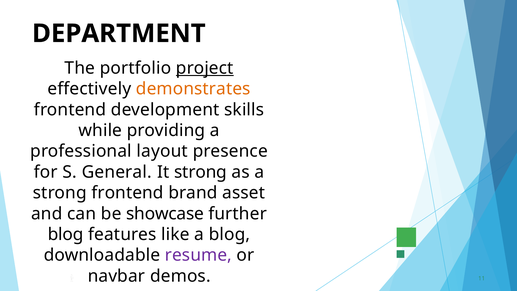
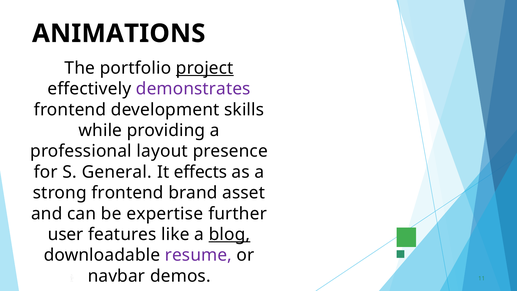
DEPARTMENT: DEPARTMENT -> ANIMATIONS
demonstrates colour: orange -> purple
It strong: strong -> effects
showcase: showcase -> expertise
blog at (66, 234): blog -> user
blog at (229, 234) underline: none -> present
